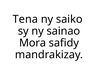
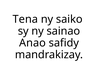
Mora: Mora -> Anao
